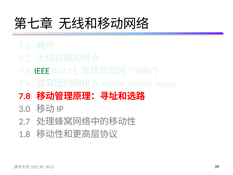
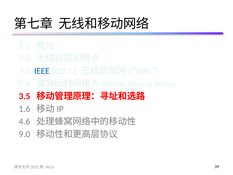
IEEE colour: green -> blue
7.8: 7.8 -> 3.5
3.0: 3.0 -> 1.6
2.7: 2.7 -> 4.6
1.8: 1.8 -> 9.0
